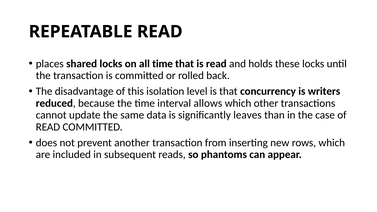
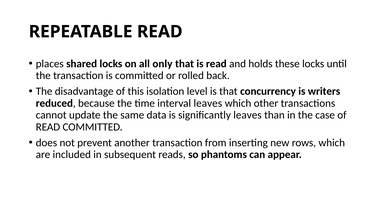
all time: time -> only
interval allows: allows -> leaves
